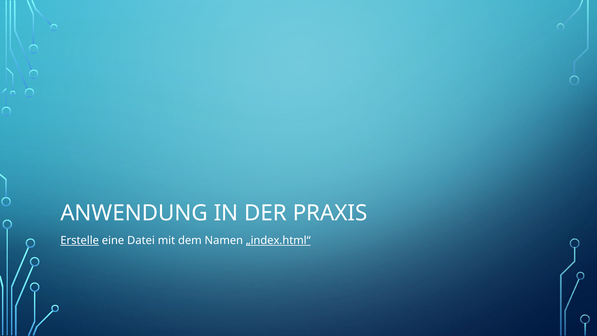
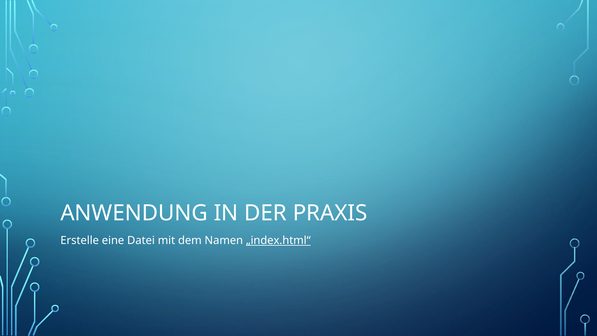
Erstelle underline: present -> none
